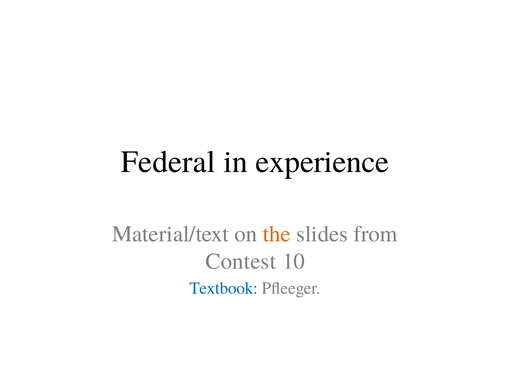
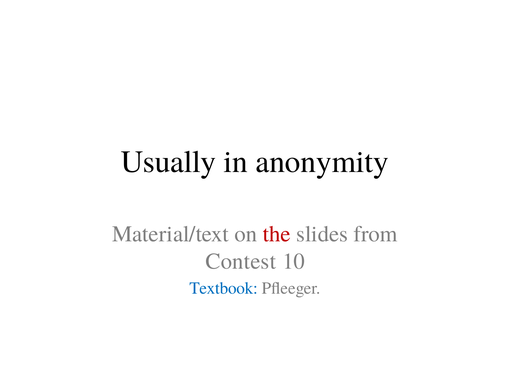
Federal: Federal -> Usually
experience: experience -> anonymity
the colour: orange -> red
